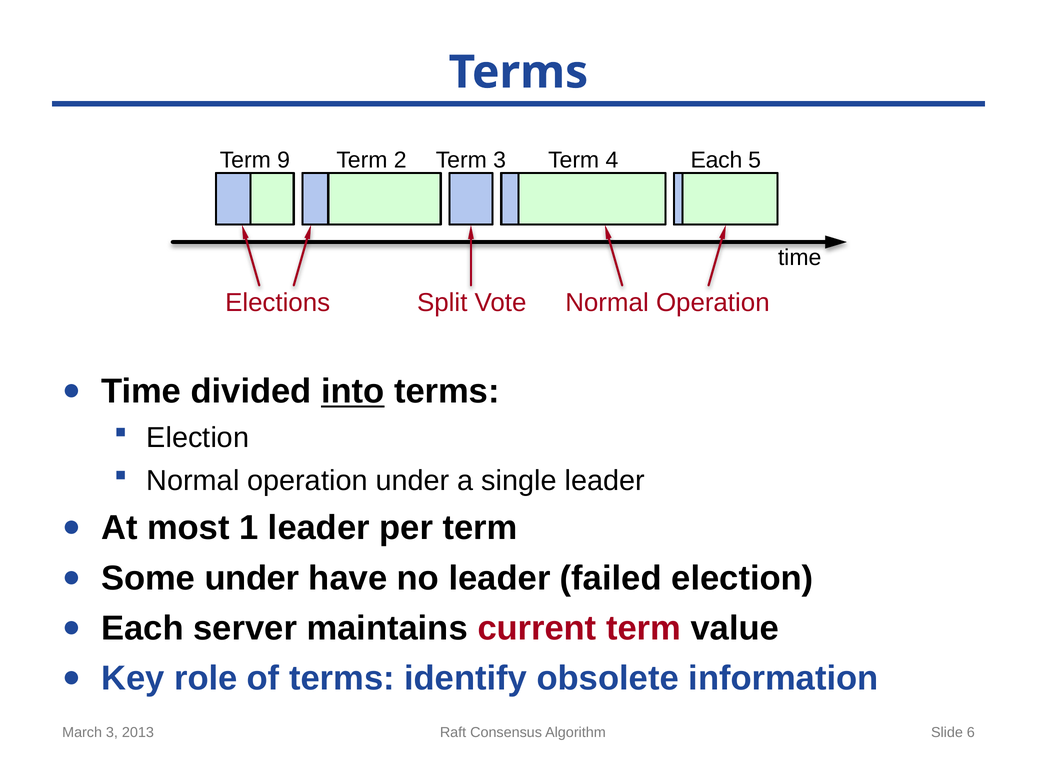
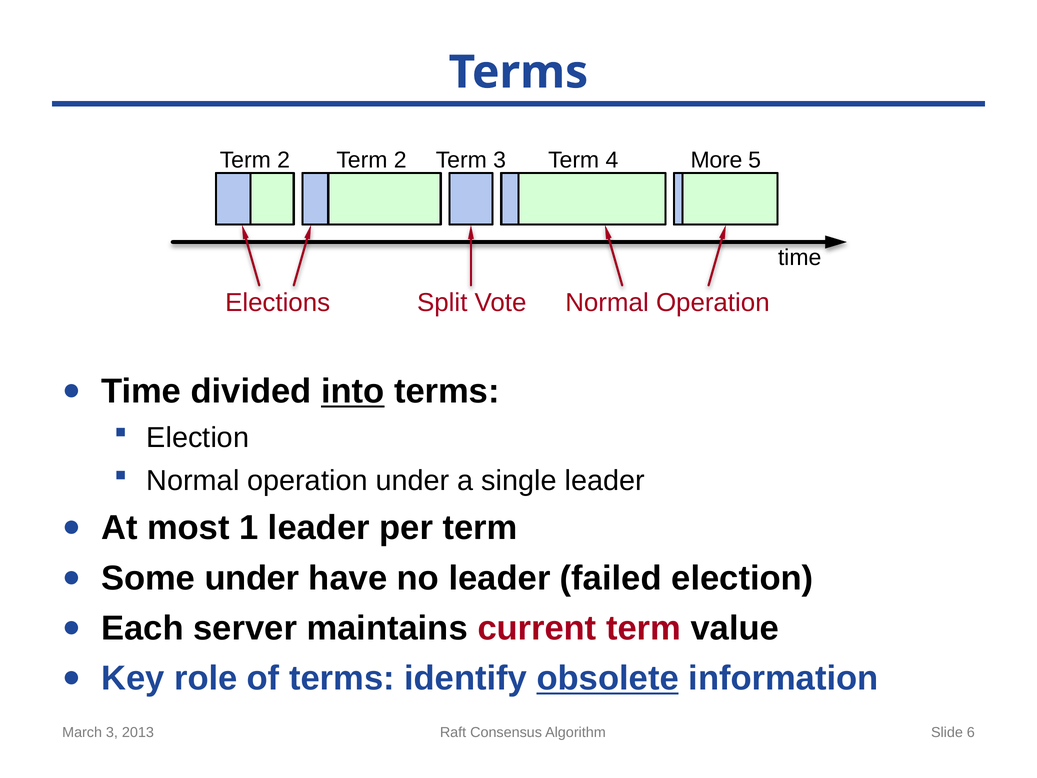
9 at (284, 160): 9 -> 2
4 Each: Each -> More
obsolete underline: none -> present
